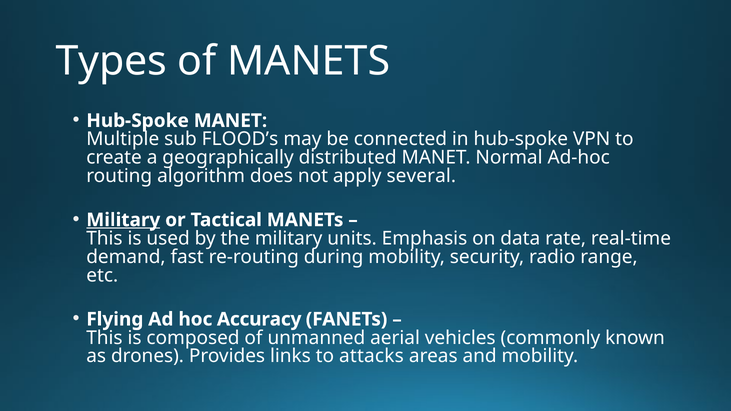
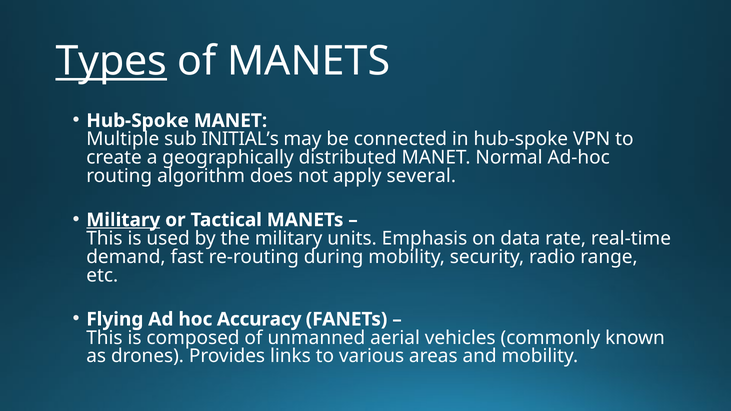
Types underline: none -> present
FLOOD’s: FLOOD’s -> INITIAL’s
attacks: attacks -> various
